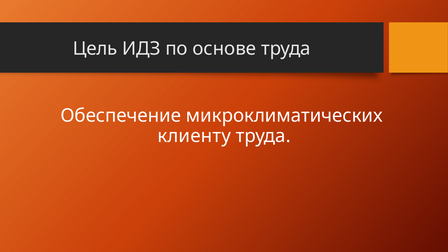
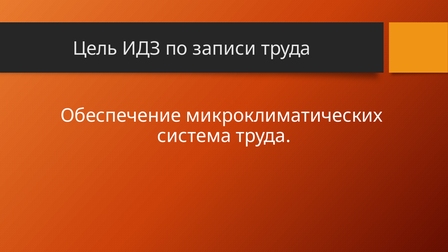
основе: основе -> записи
клиенту: клиенту -> система
